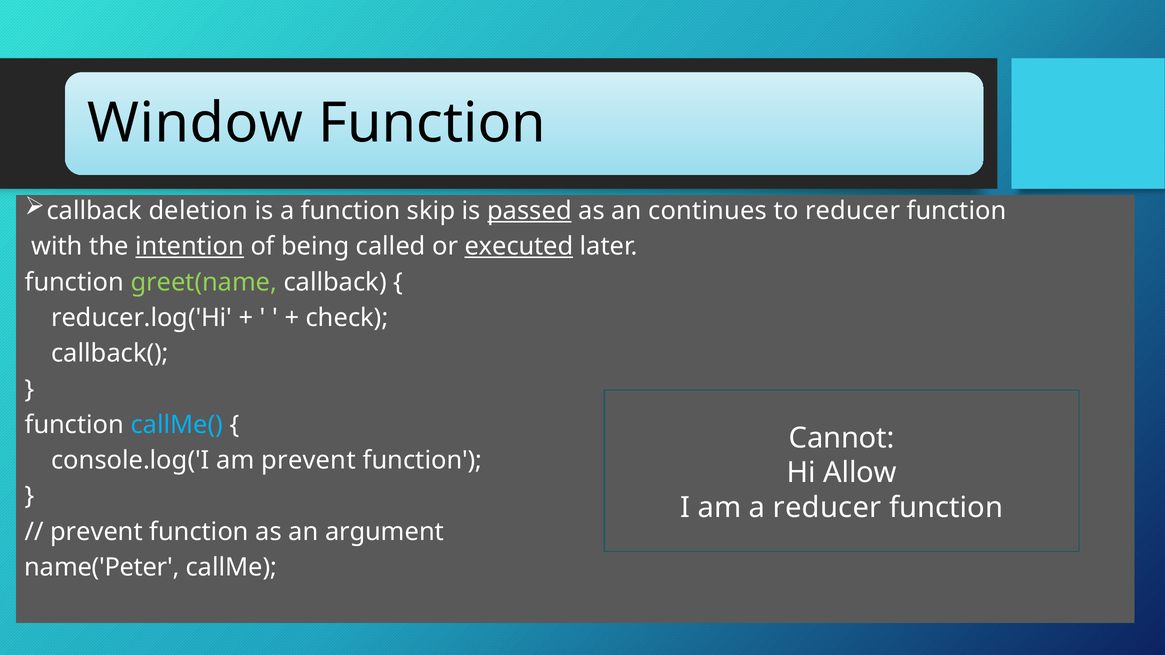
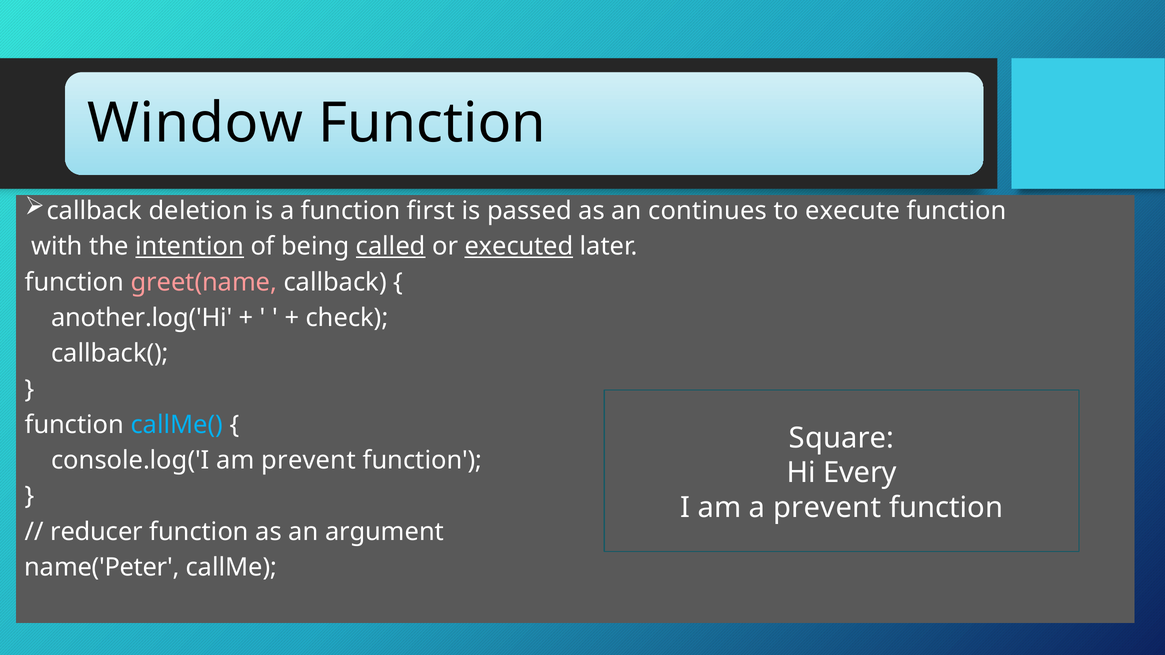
skip: skip -> first
passed underline: present -> none
to reducer: reducer -> execute
called underline: none -> present
greet(name colour: light green -> pink
reducer.log('Hi: reducer.log('Hi -> another.log('Hi
Cannot: Cannot -> Square
Allow: Allow -> Every
a reducer: reducer -> prevent
prevent at (96, 532): prevent -> reducer
